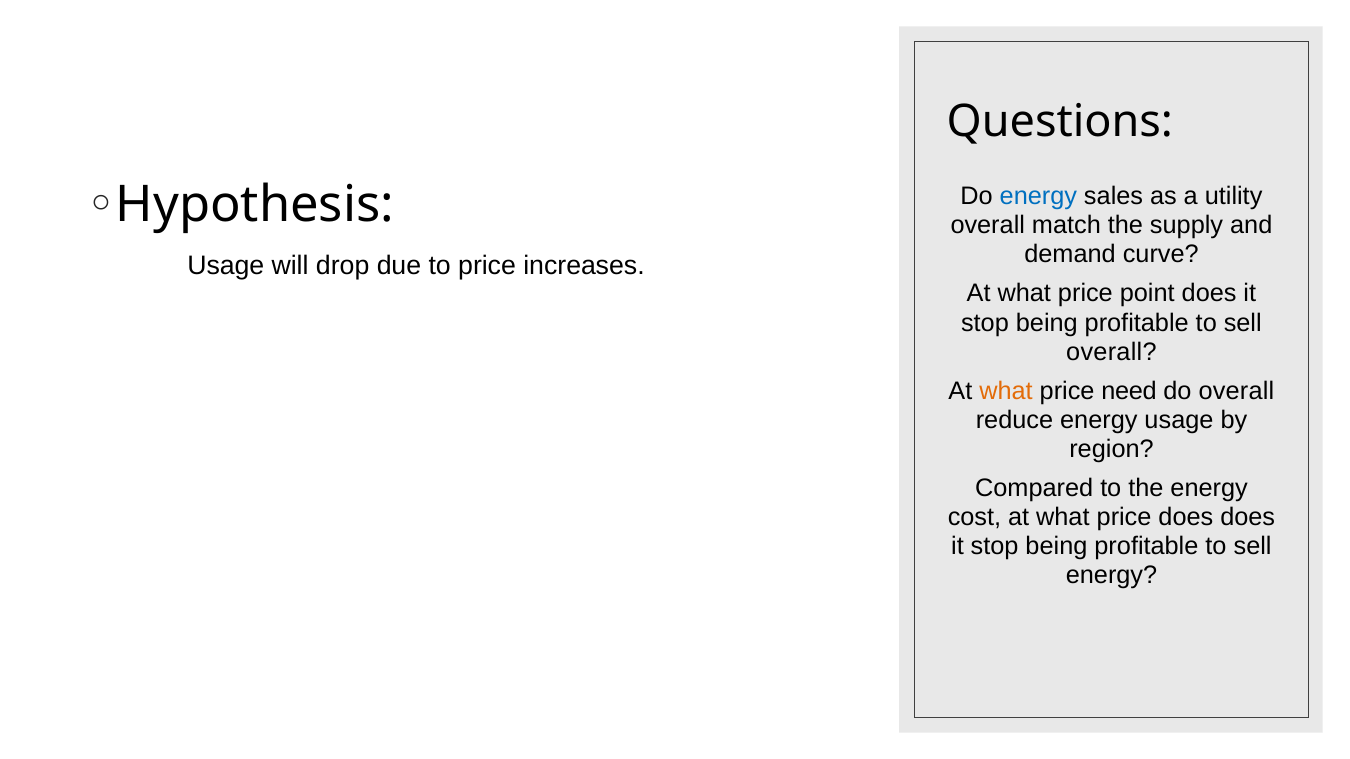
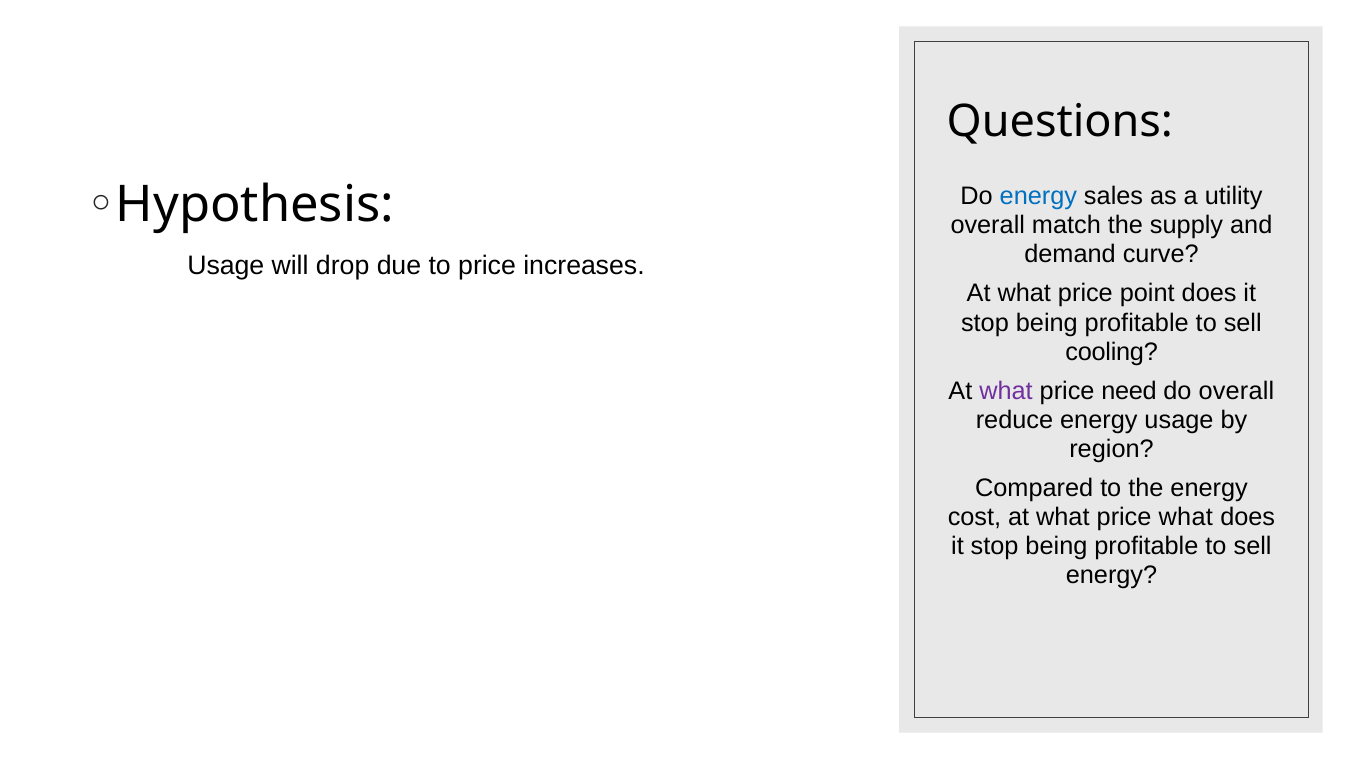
overall at (1111, 352): overall -> cooling
what at (1006, 391) colour: orange -> purple
price does: does -> what
